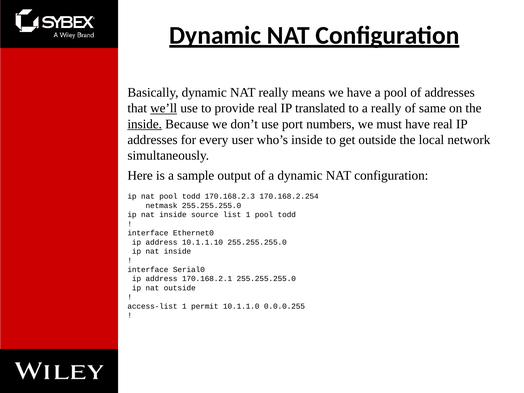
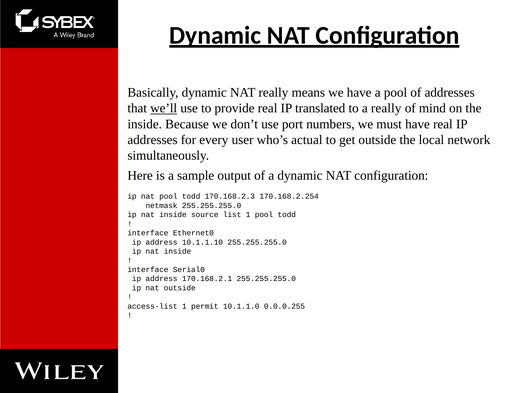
same: same -> mind
inside at (145, 124) underline: present -> none
who’s inside: inside -> actual
